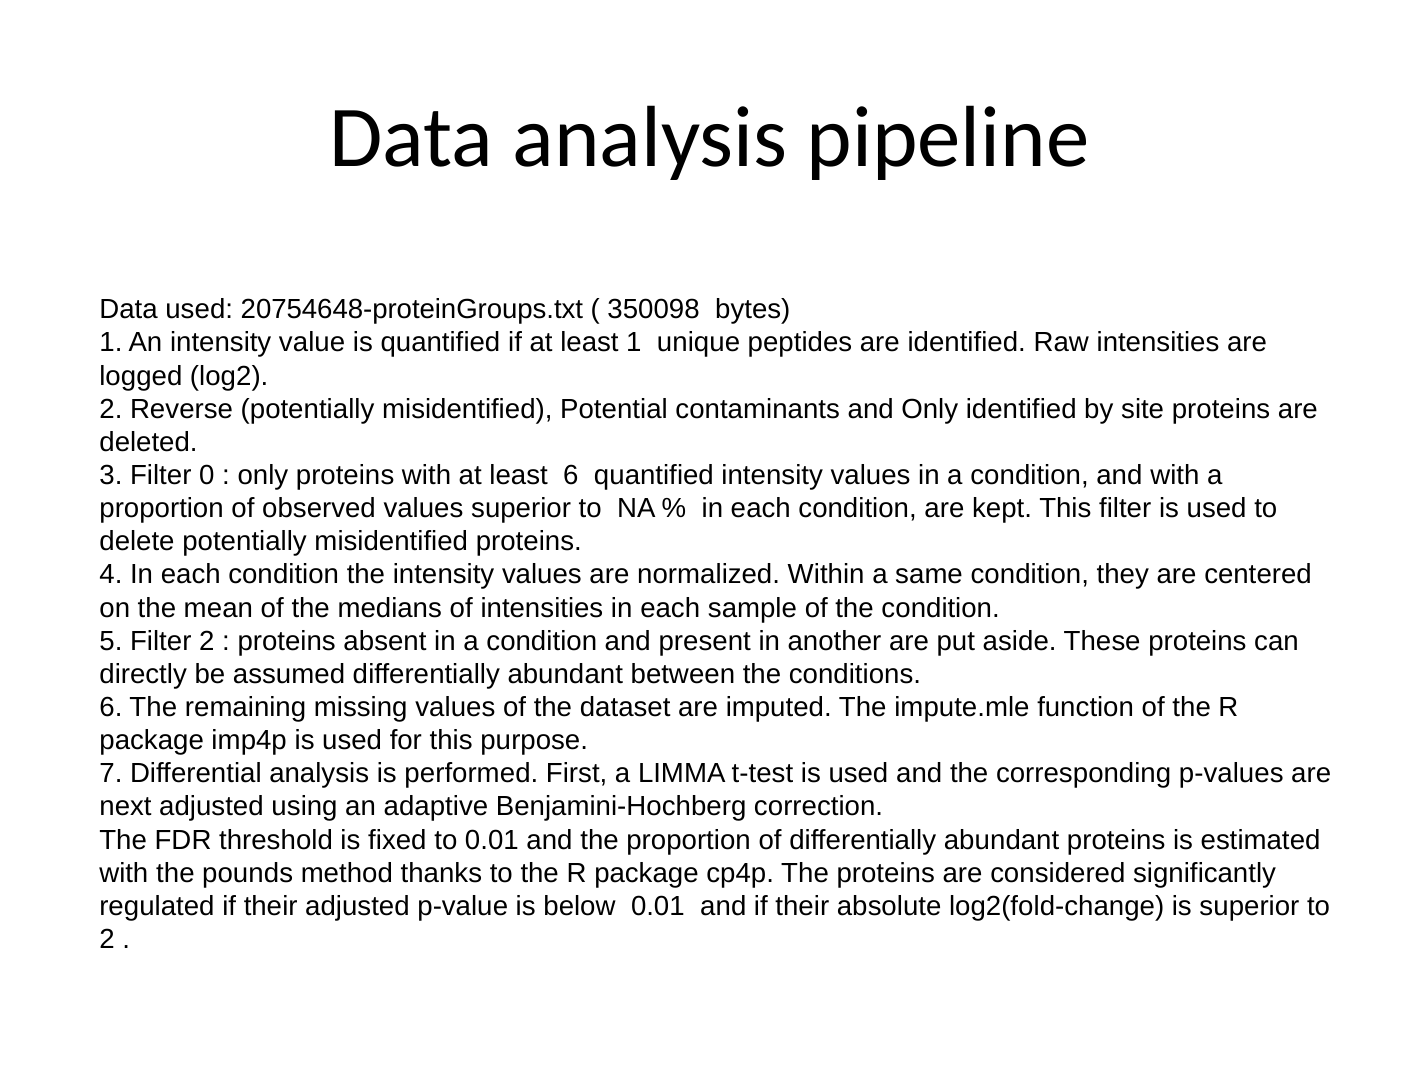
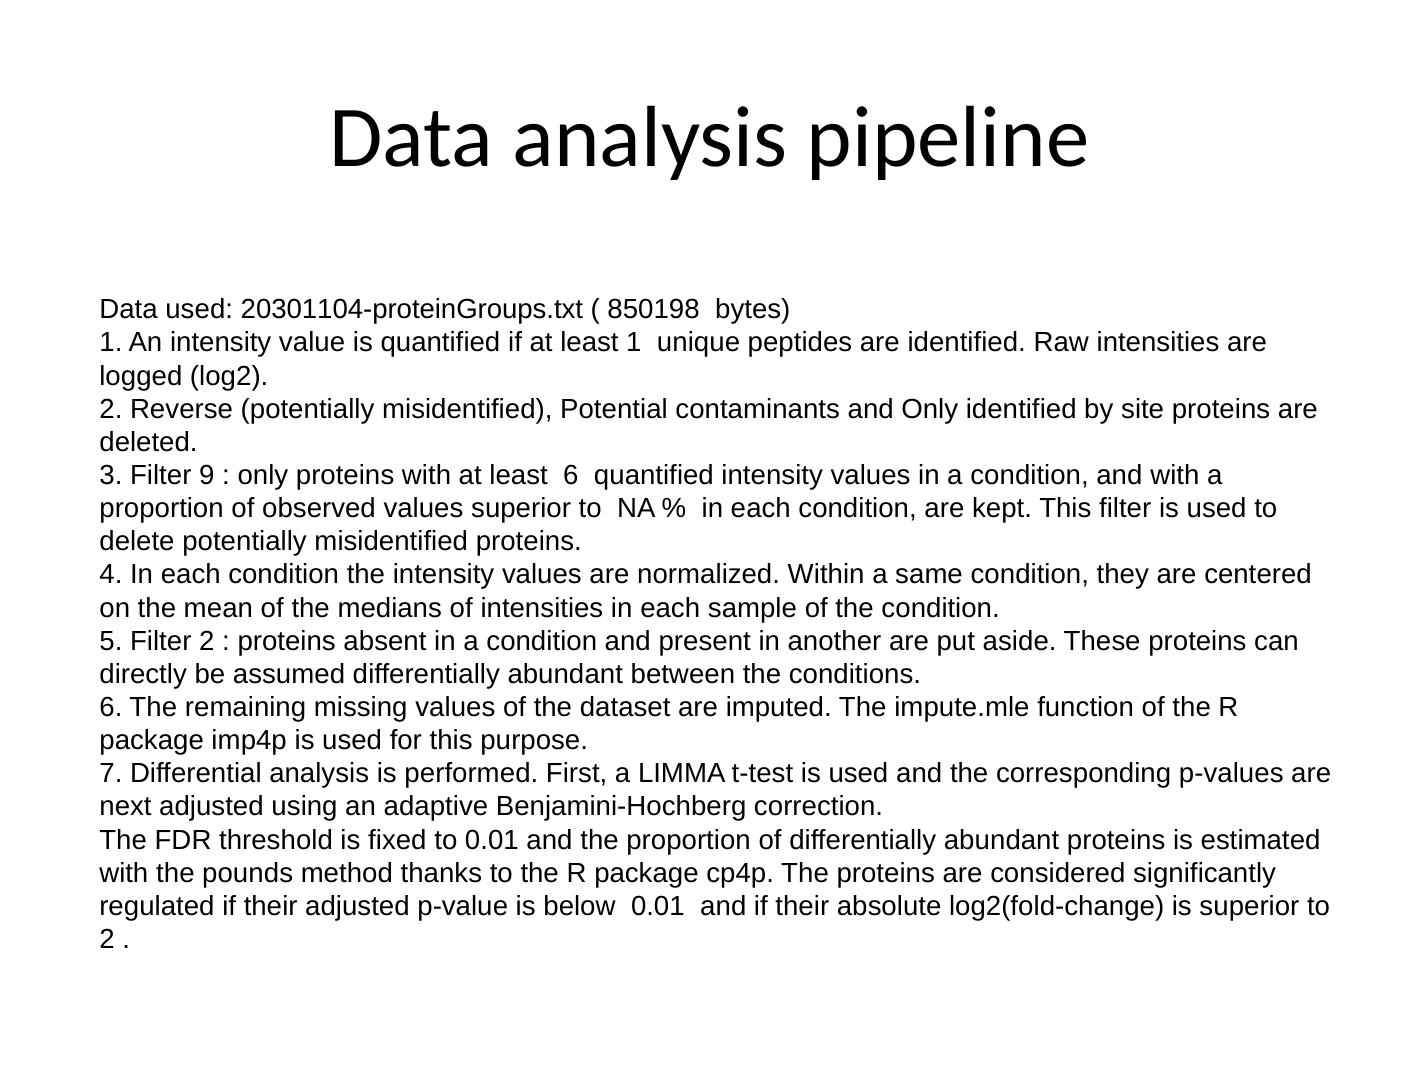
20754648-proteinGroups.txt: 20754648-proteinGroups.txt -> 20301104-proteinGroups.txt
350098: 350098 -> 850198
0: 0 -> 9
